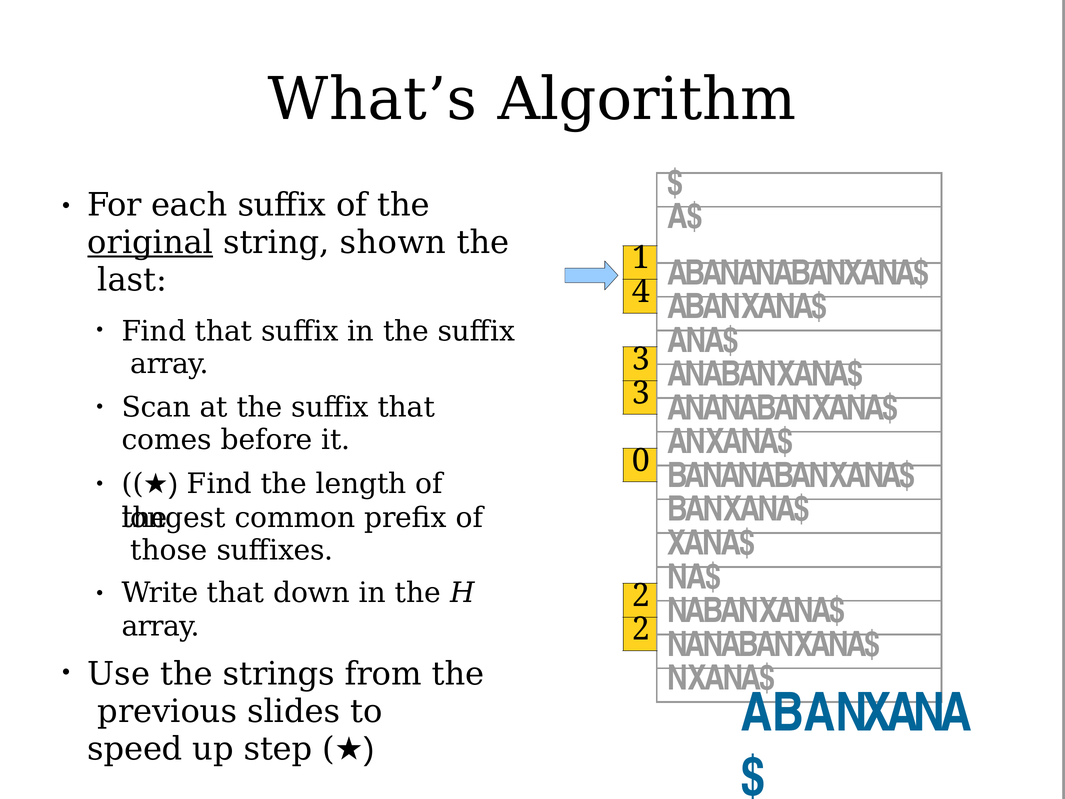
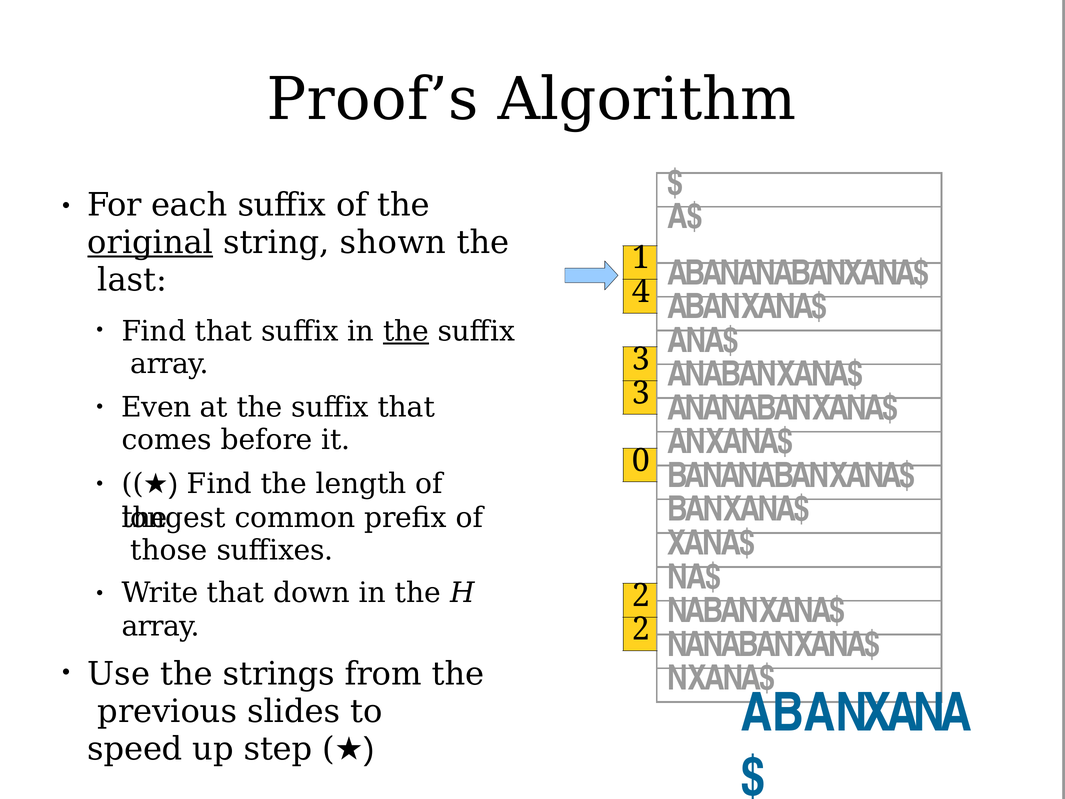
What’s: What’s -> Proof’s
the at (406, 331) underline: none -> present
Scan: Scan -> Even
